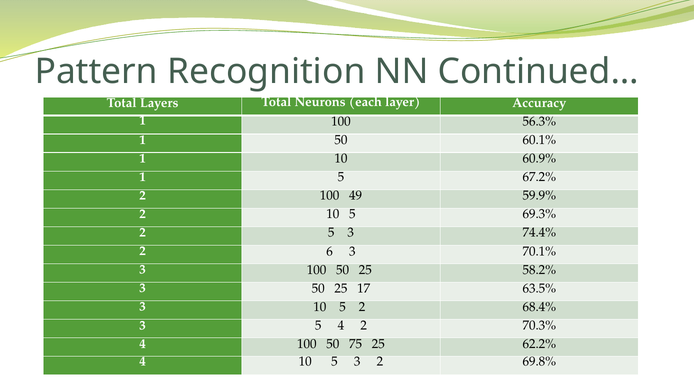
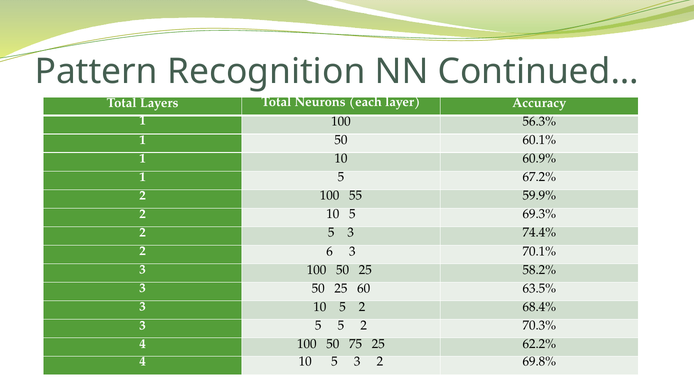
49: 49 -> 55
17: 17 -> 60
5 4: 4 -> 5
